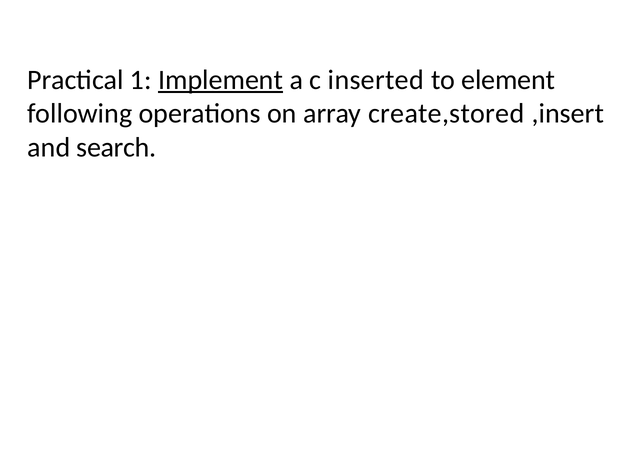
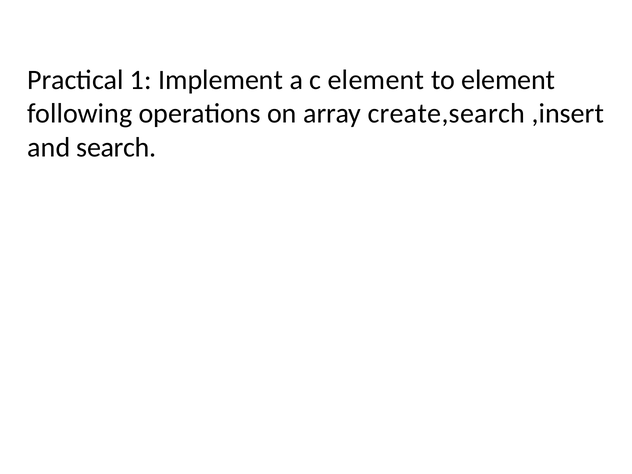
Implement underline: present -> none
c inserted: inserted -> element
create,stored: create,stored -> create,search
